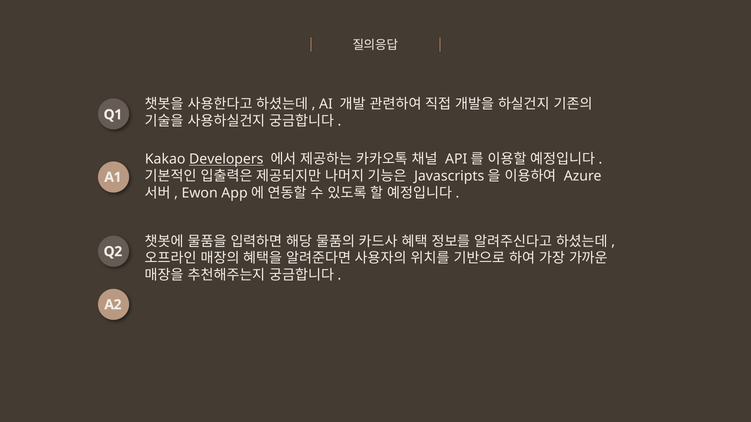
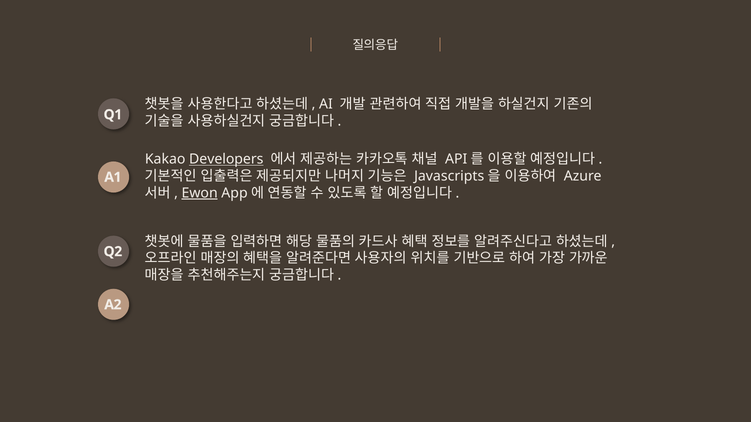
Ewon underline: none -> present
